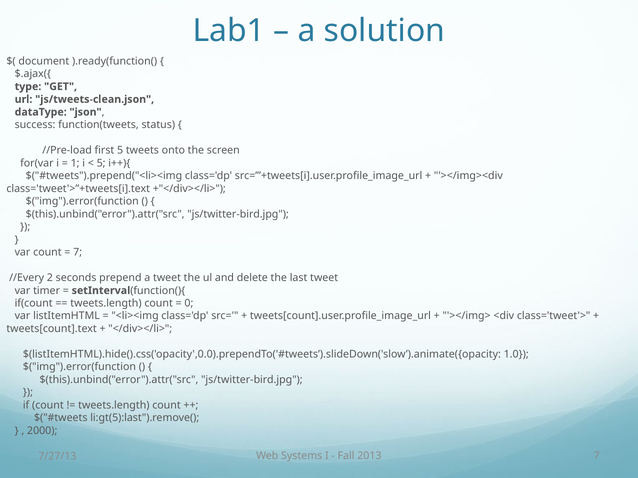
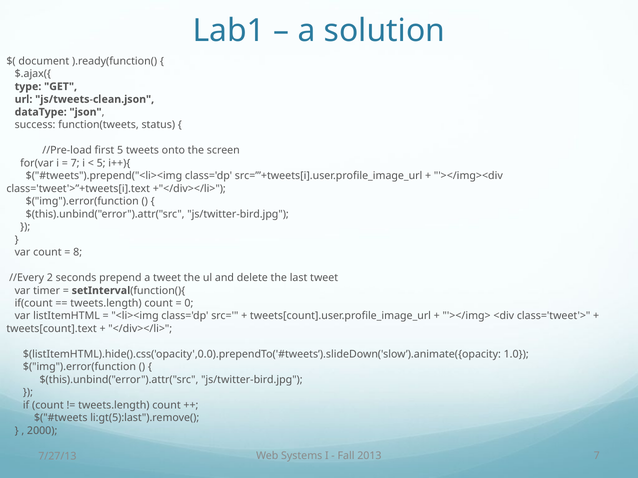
1 at (75, 163): 1 -> 7
7 at (78, 253): 7 -> 8
